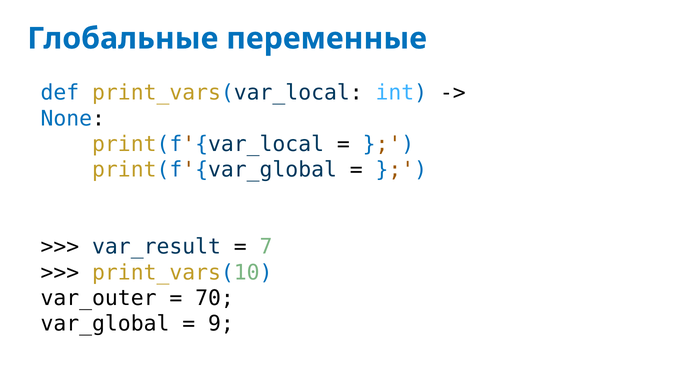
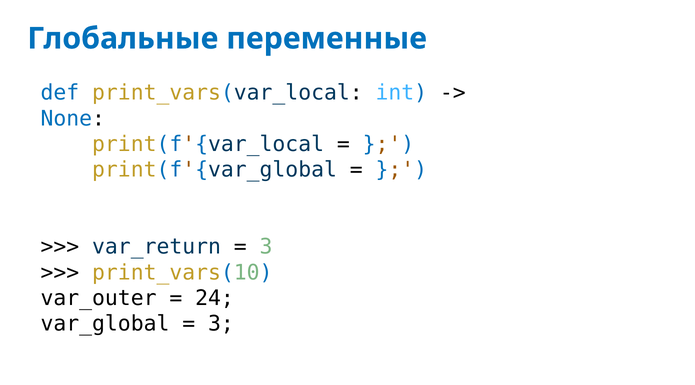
var_result: var_result -> var_return
7 at (266, 247): 7 -> 3
70: 70 -> 24
9 at (221, 324): 9 -> 3
